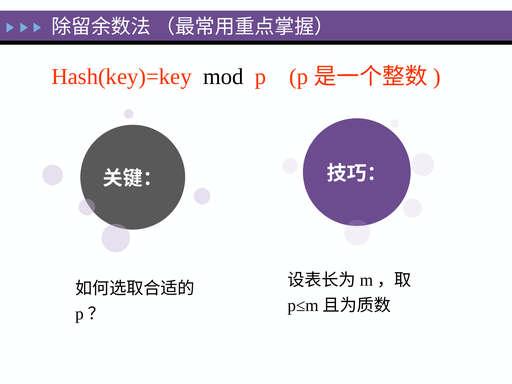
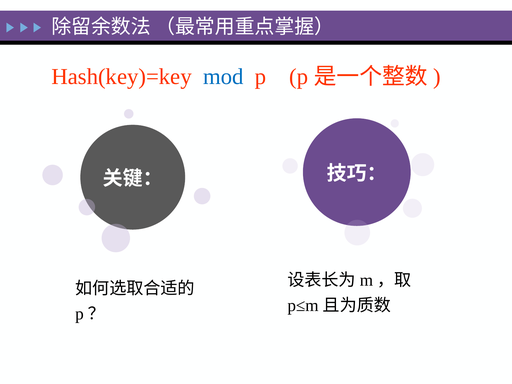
mod colour: black -> blue
